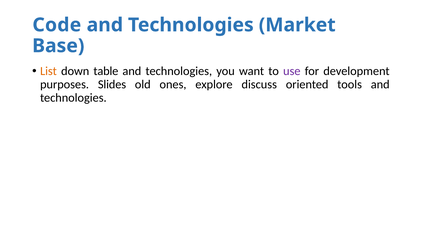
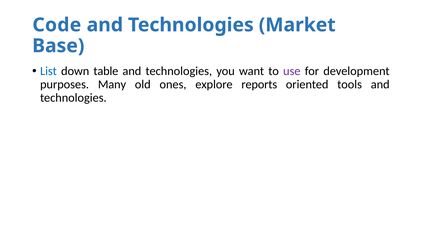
List colour: orange -> blue
Slides: Slides -> Many
discuss: discuss -> reports
